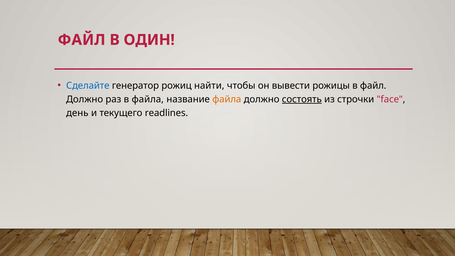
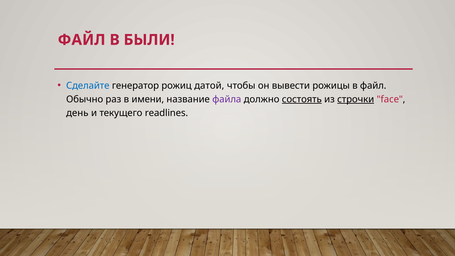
ОДИН: ОДИН -> БЫЛИ
найти: найти -> датой
Должно at (85, 99): Должно -> Обычно
в файла: файла -> имени
файла at (227, 99) colour: orange -> purple
строчки underline: none -> present
